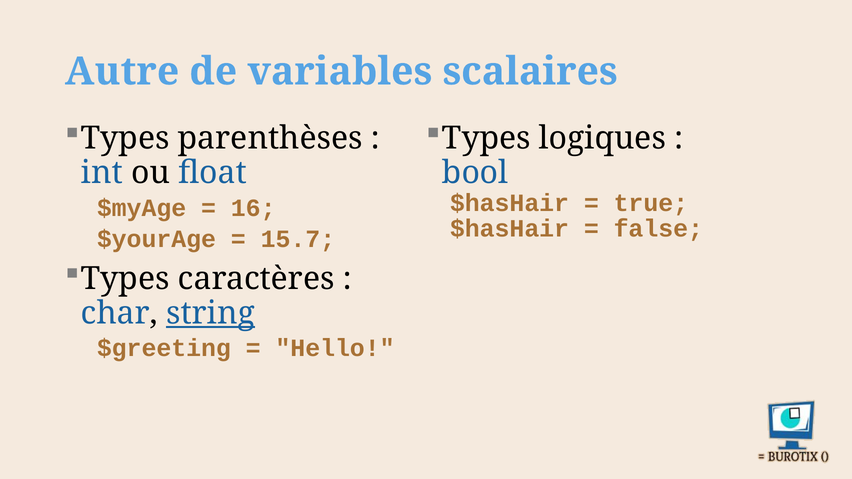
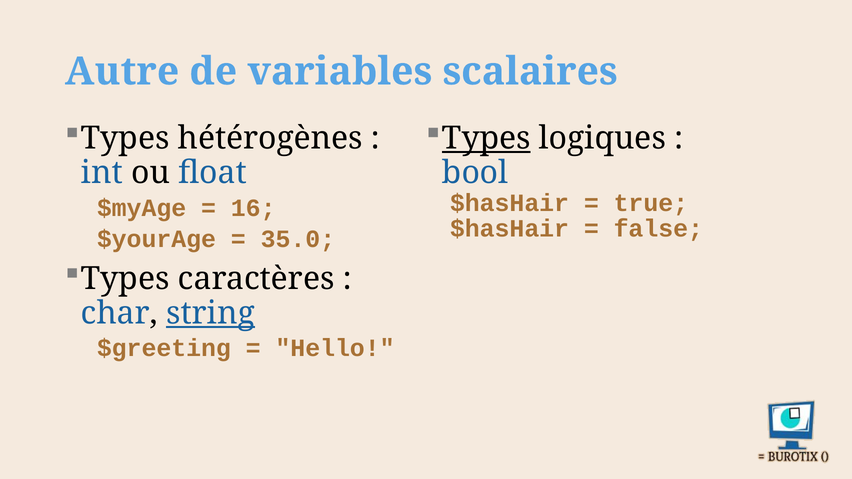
parenthèses: parenthèses -> hétérogènes
Types at (486, 138) underline: none -> present
15.7: 15.7 -> 35.0
